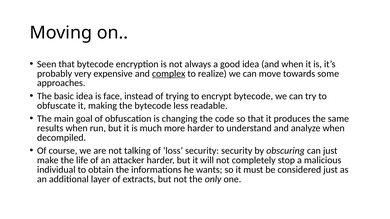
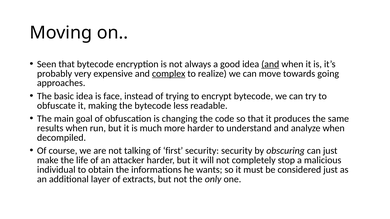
and at (270, 64) underline: none -> present
some: some -> going
loss: loss -> first
